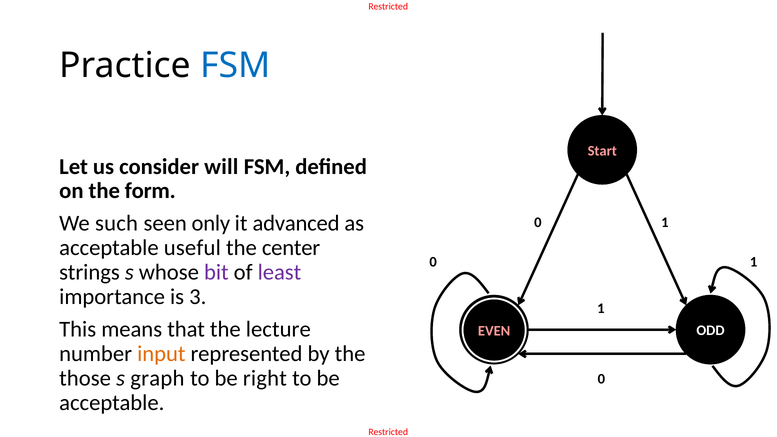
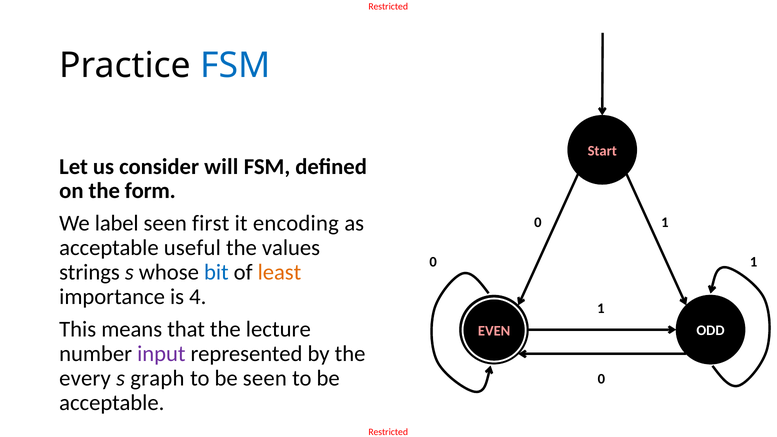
such: such -> label
only: only -> first
advanced: advanced -> encoding
center: center -> values
bit colour: purple -> blue
least colour: purple -> orange
3: 3 -> 4
input colour: orange -> purple
those: those -> every
be right: right -> seen
